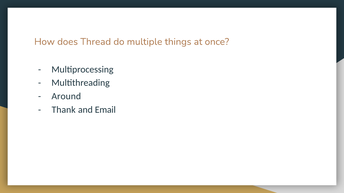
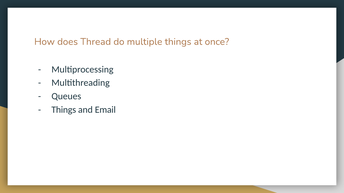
Around: Around -> Queues
Thank at (64, 110): Thank -> Things
